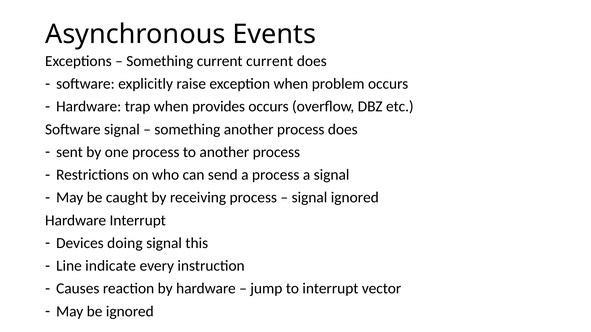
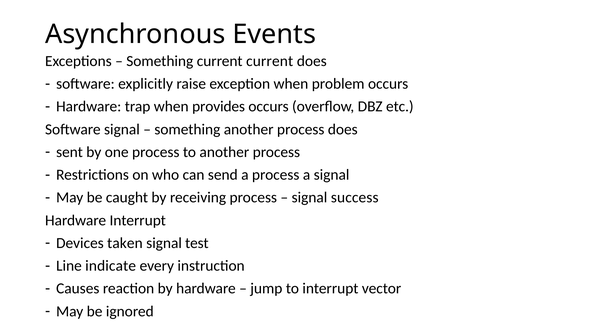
signal ignored: ignored -> success
doing: doing -> taken
this: this -> test
